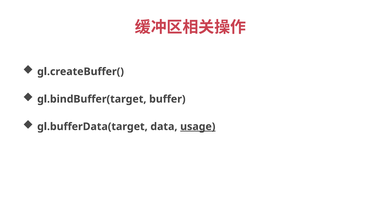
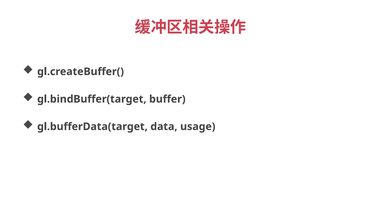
usage underline: present -> none
